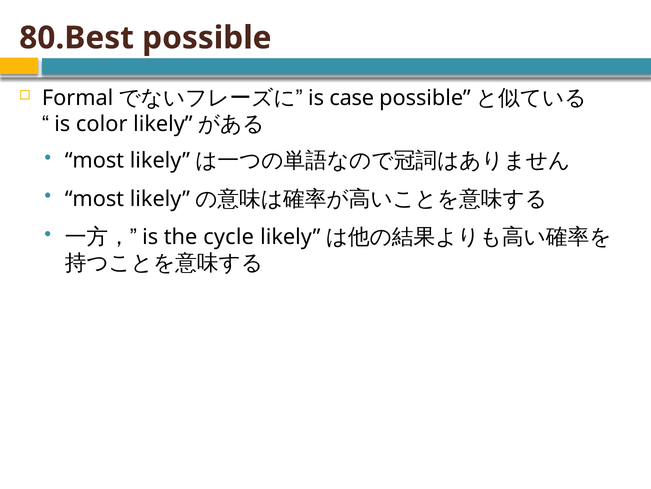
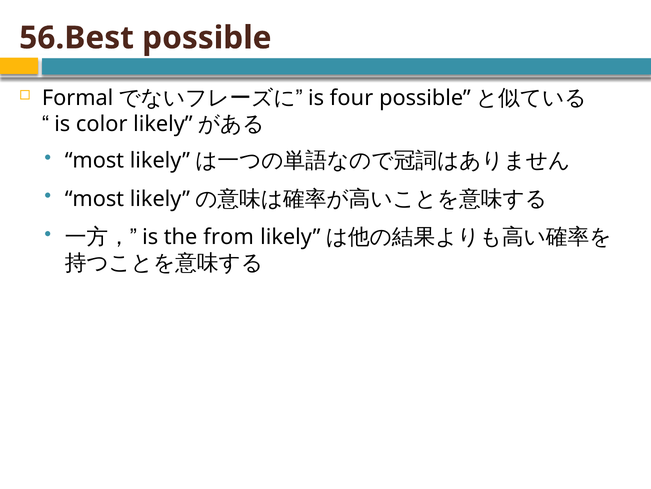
80.Best: 80.Best -> 56.Best
case: case -> four
cycle: cycle -> from
